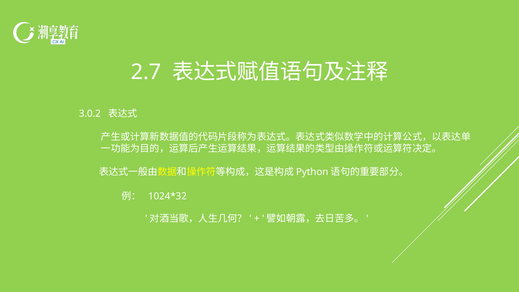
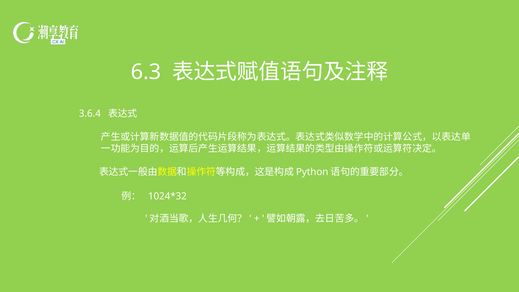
2.7: 2.7 -> 6.3
3.0.2: 3.0.2 -> 3.6.4
